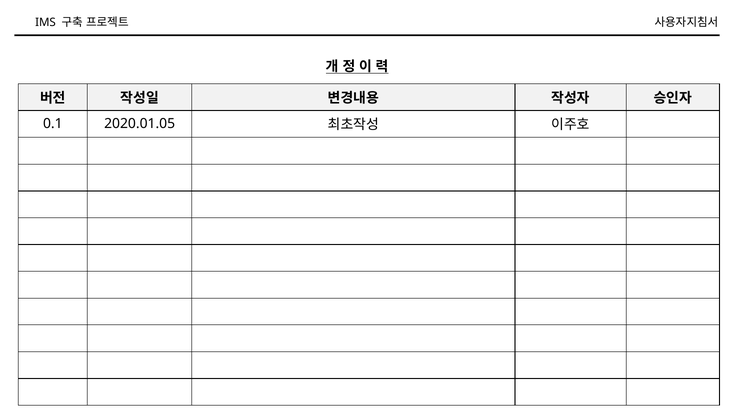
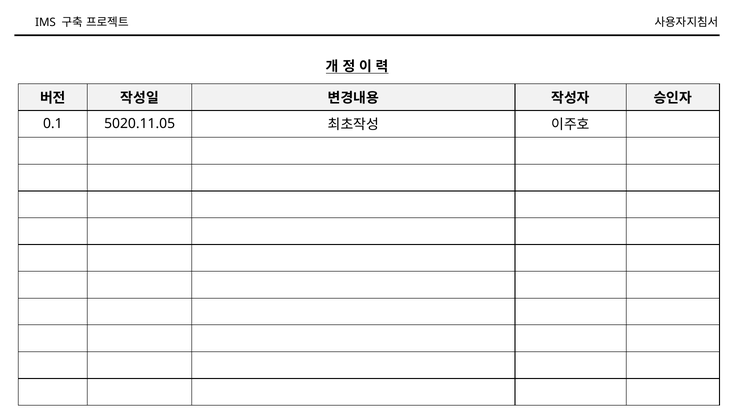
2020.01.05: 2020.01.05 -> 5020.11.05
